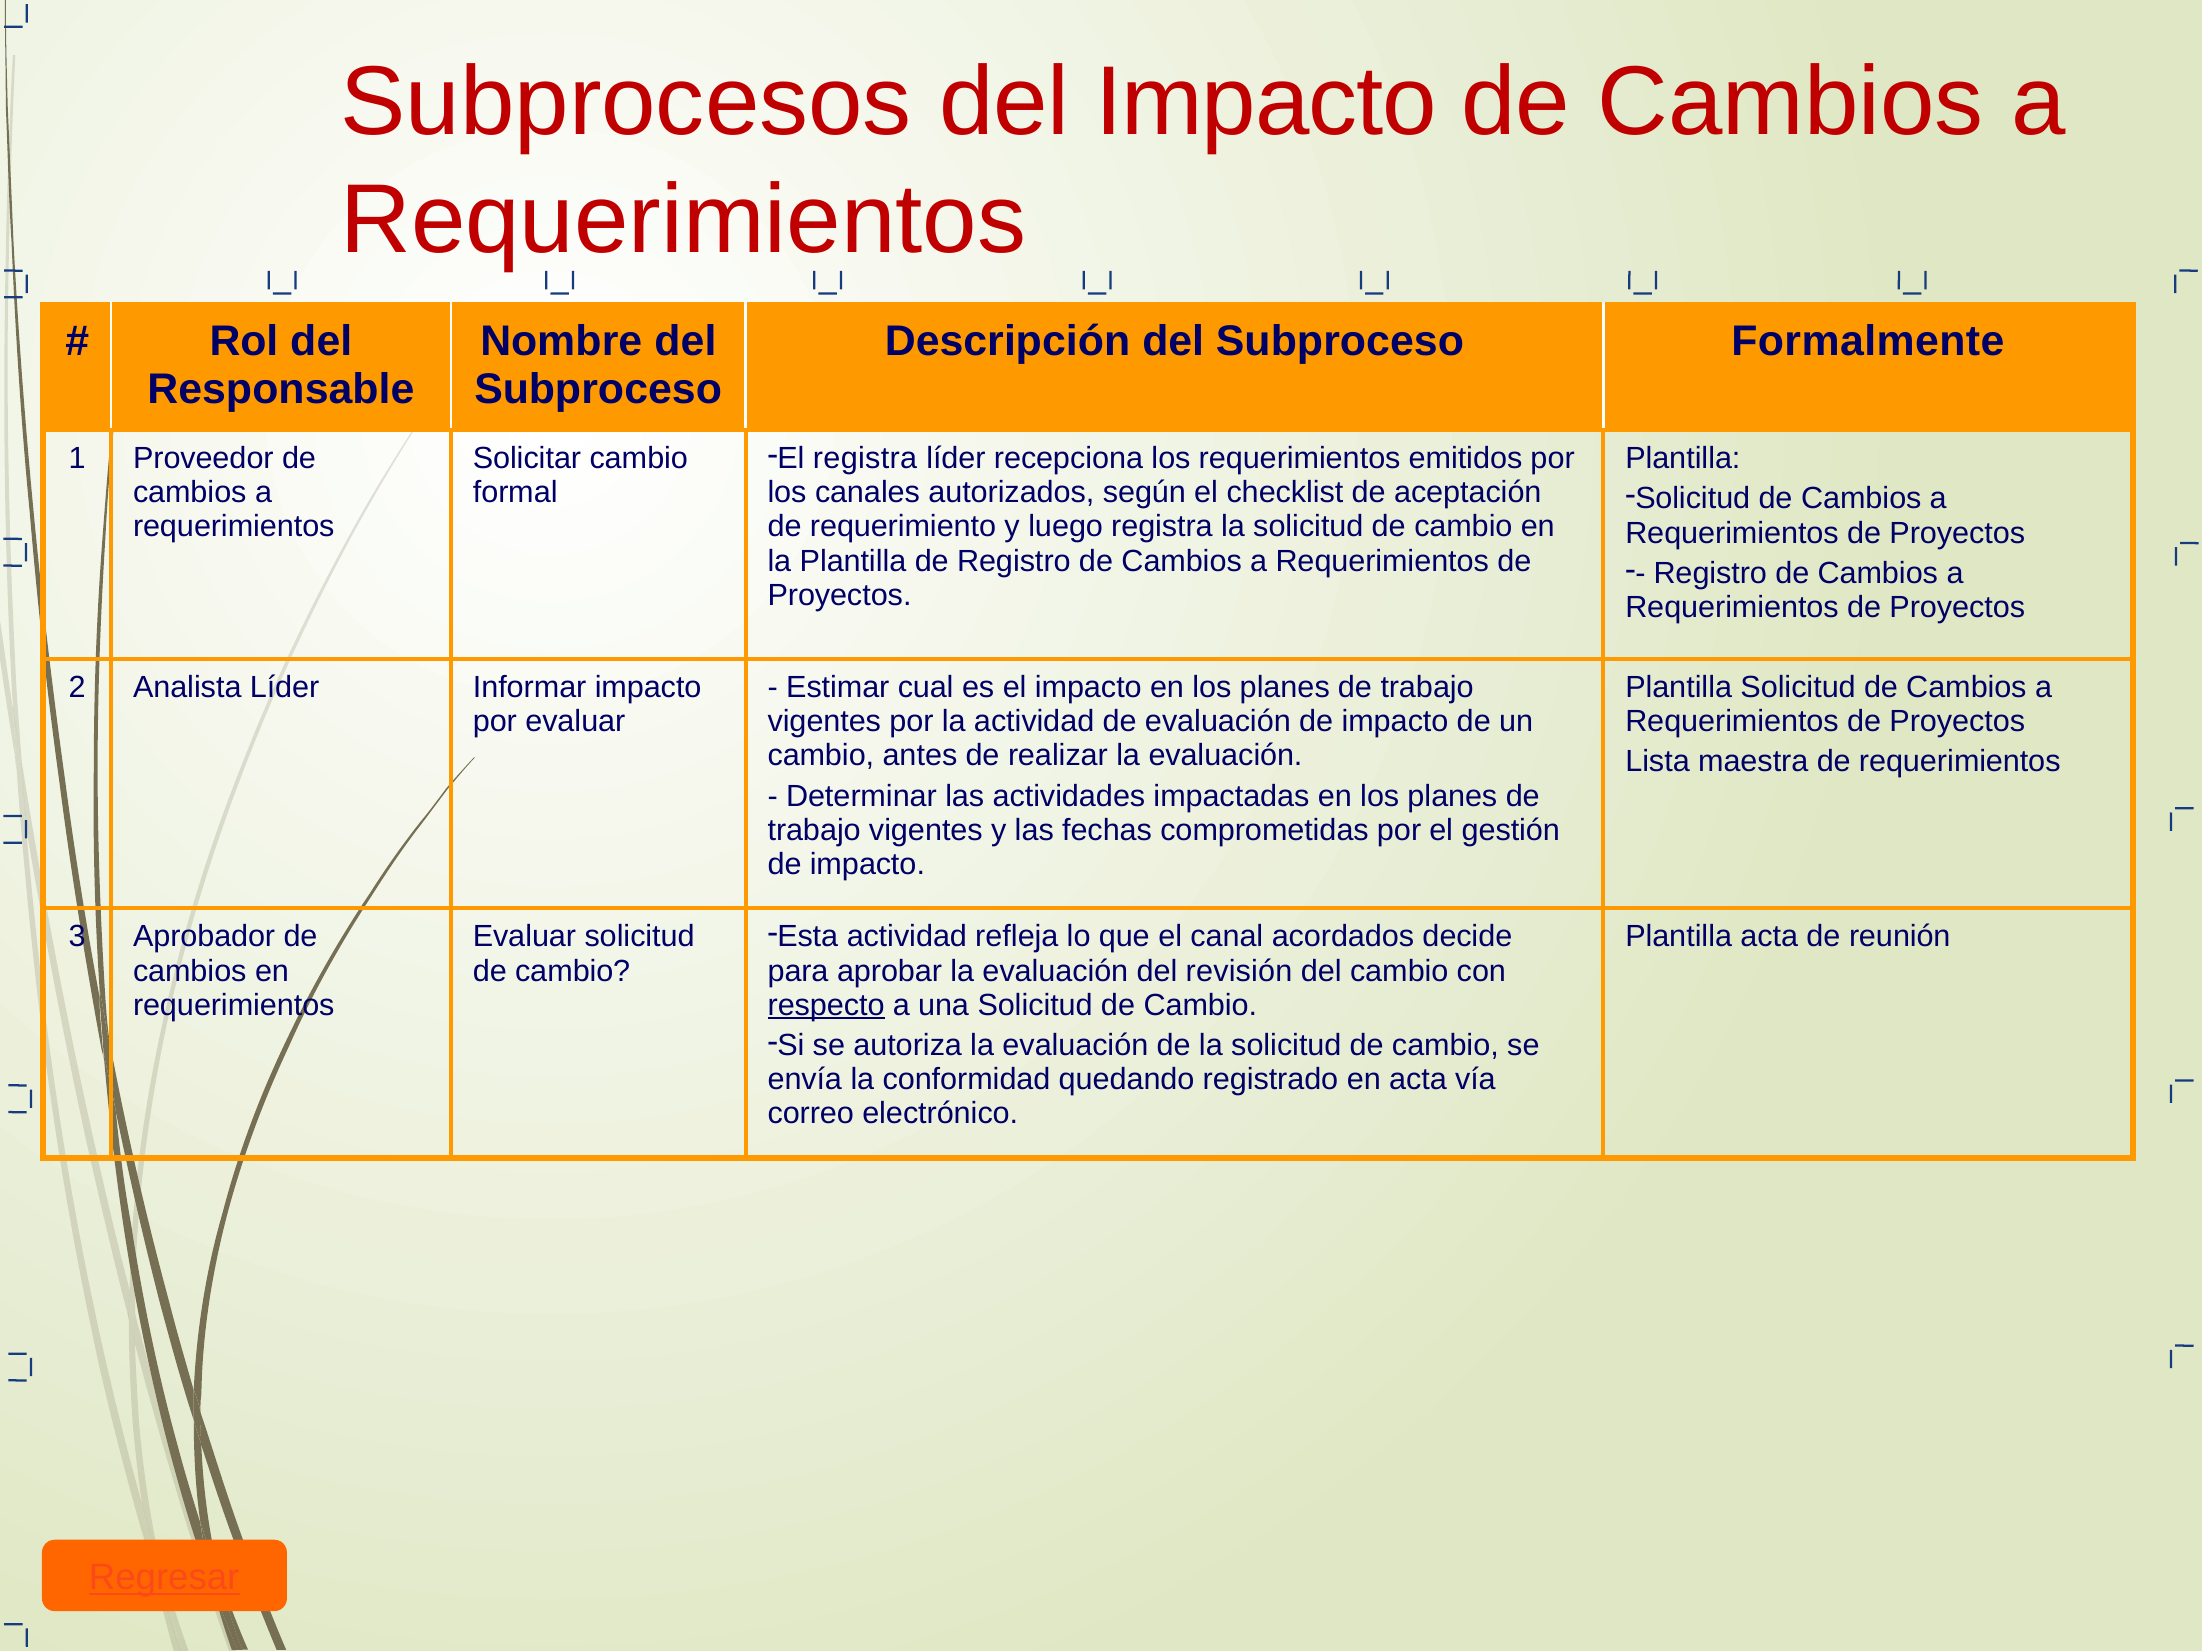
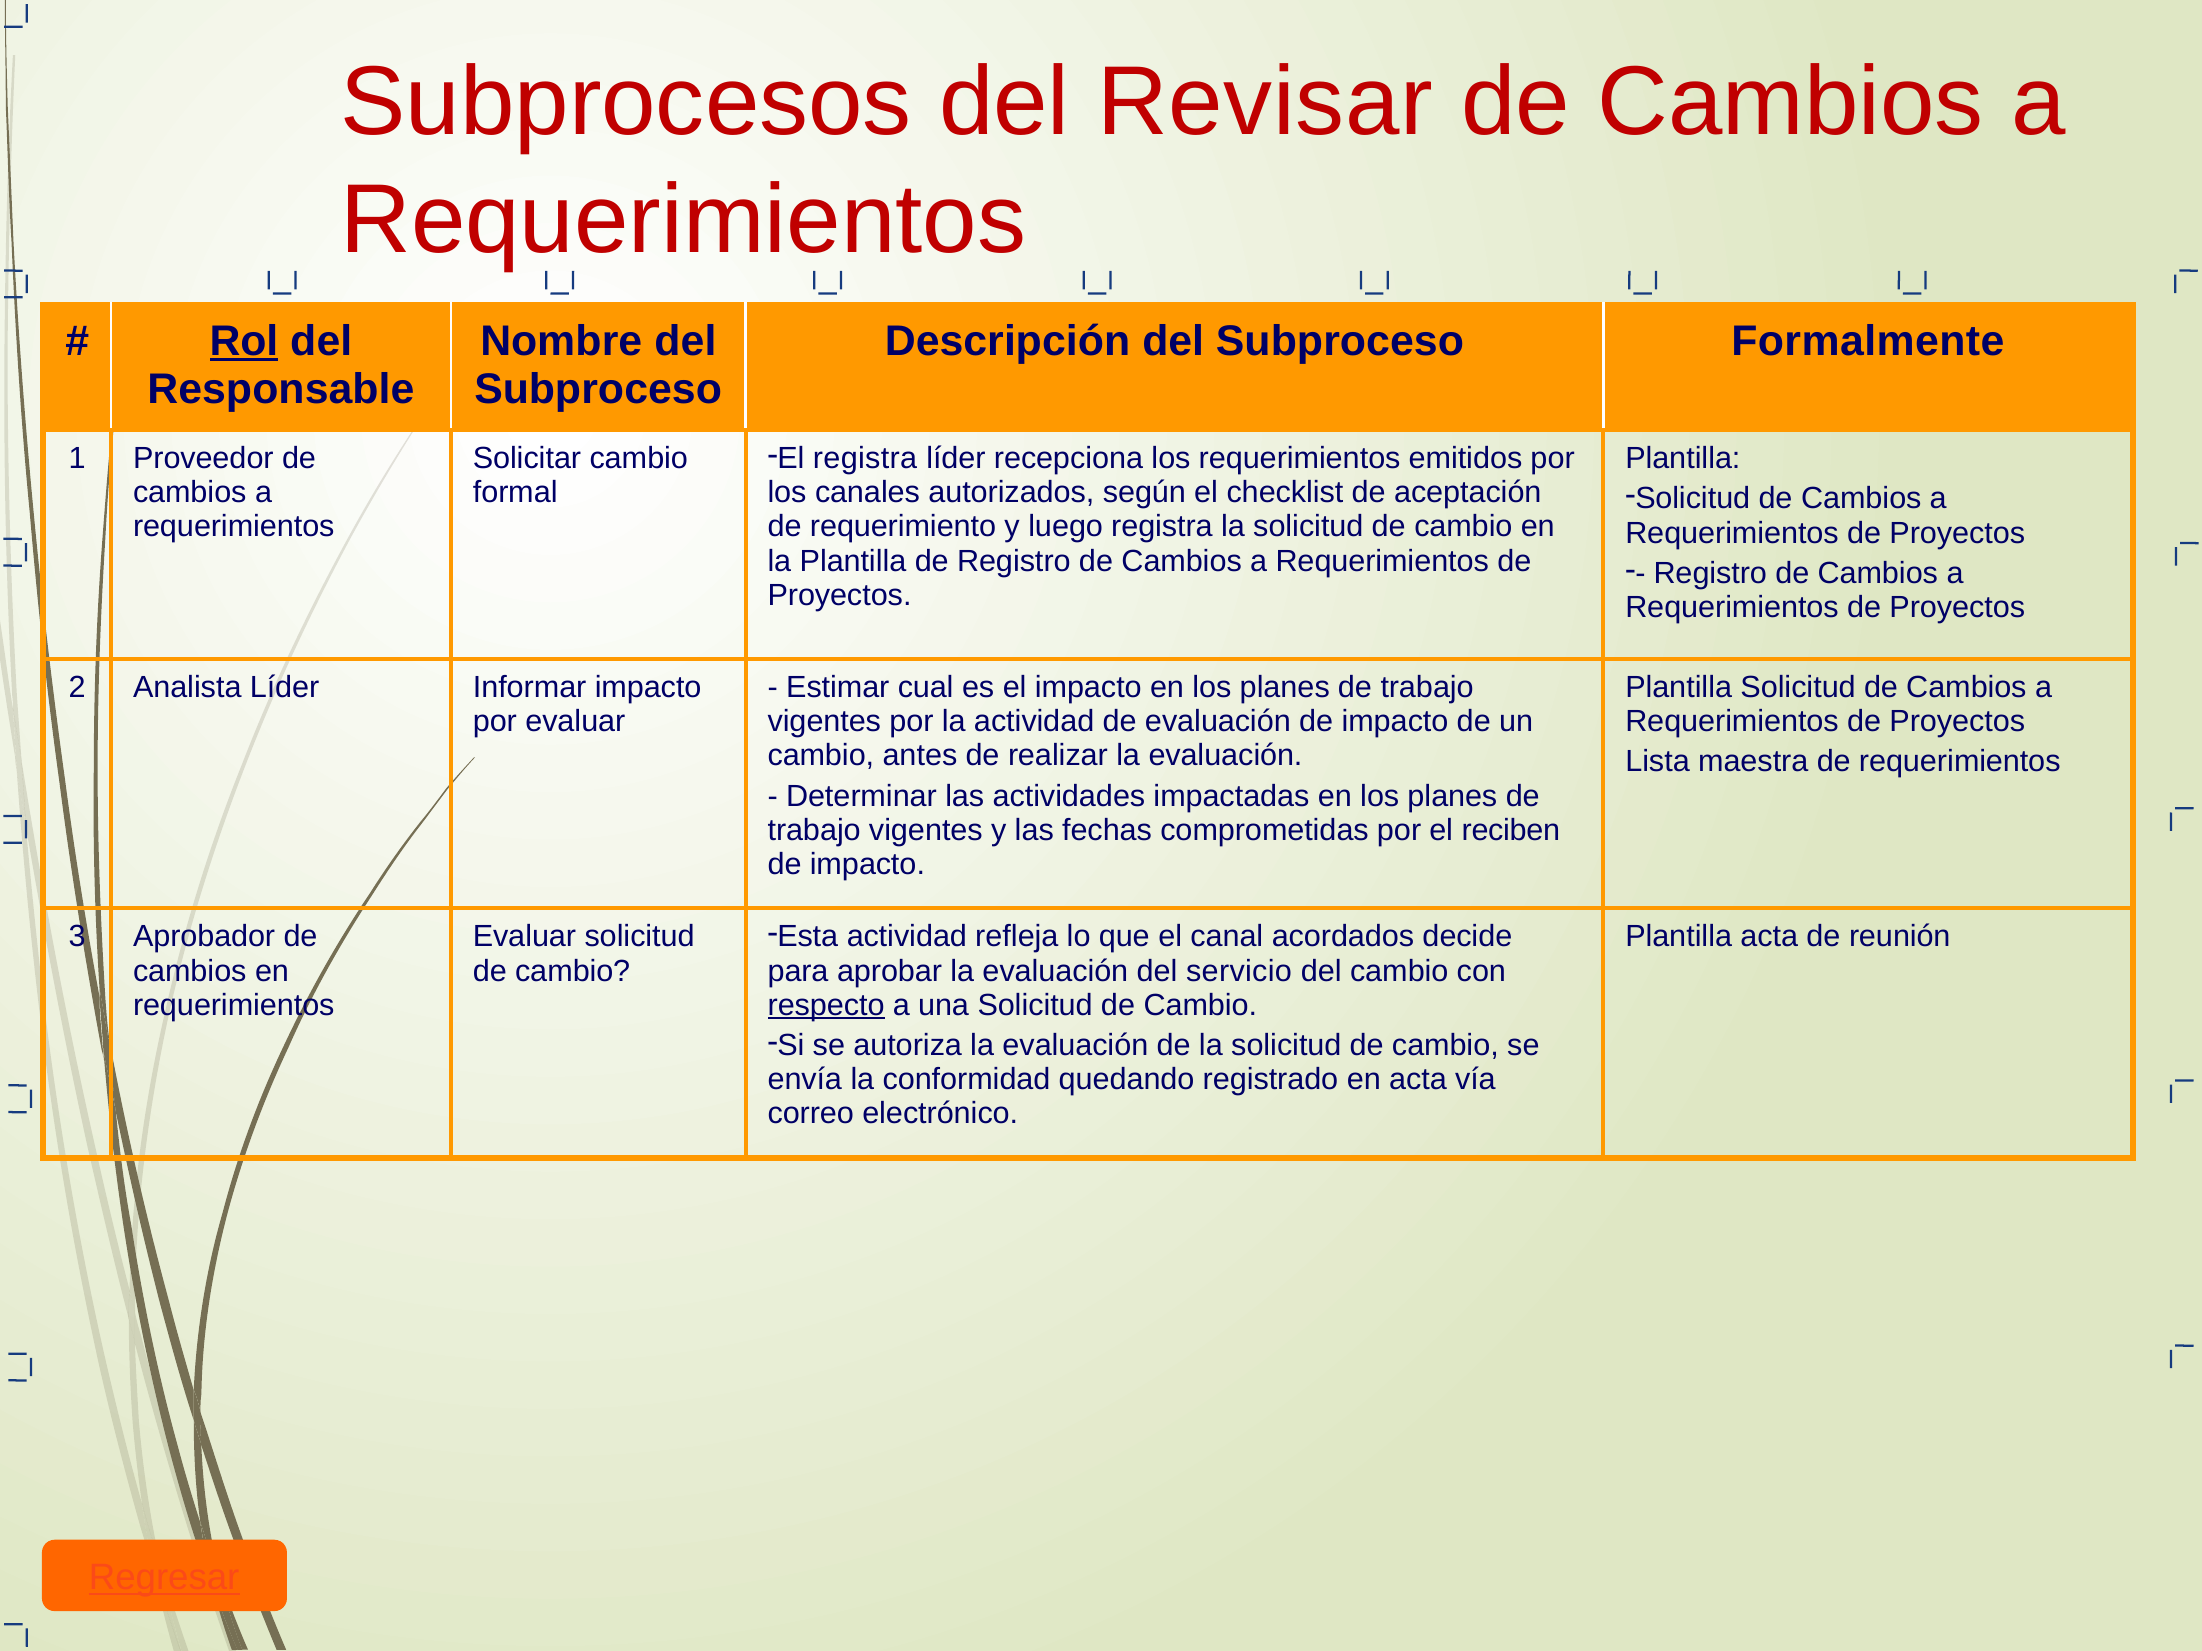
del Impacto: Impacto -> Revisar
Rol underline: none -> present
gestión: gestión -> reciben
revisión: revisión -> servicio
